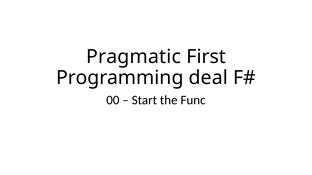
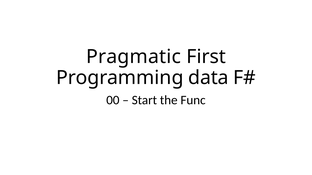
deal: deal -> data
